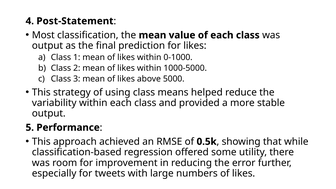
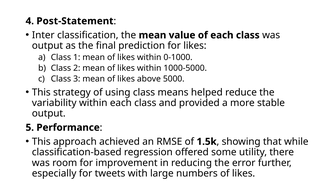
Most: Most -> Inter
0.5k: 0.5k -> 1.5k
